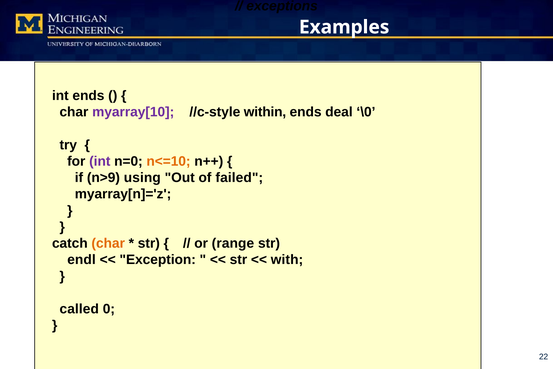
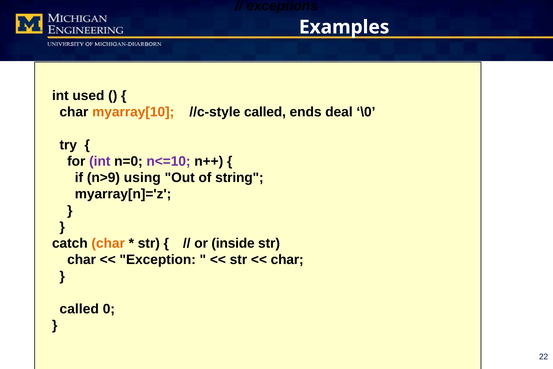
int ends: ends -> used
myarray[10 colour: purple -> orange
//c-style within: within -> called
n<=10 colour: orange -> purple
failed: failed -> string
range: range -> inside
endl at (81, 260): endl -> char
with at (287, 260): with -> char
